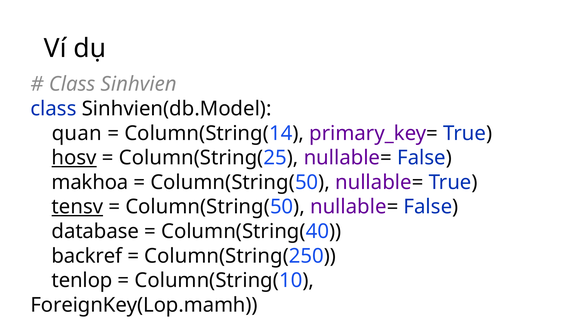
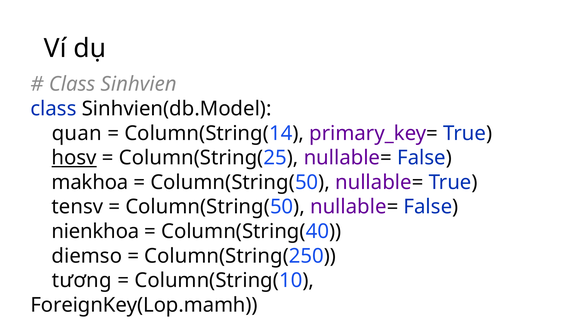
tensv underline: present -> none
database: database -> nienkhoa
backref: backref -> diemso
tenlop: tenlop -> tương
